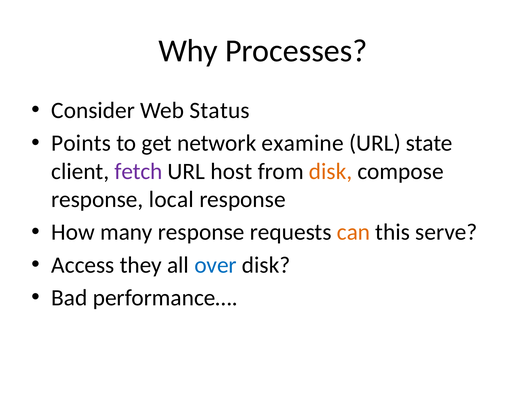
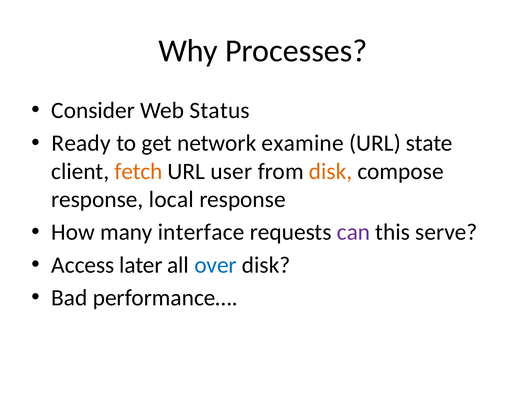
Points: Points -> Ready
fetch colour: purple -> orange
host: host -> user
many response: response -> interface
can colour: orange -> purple
they: they -> later
